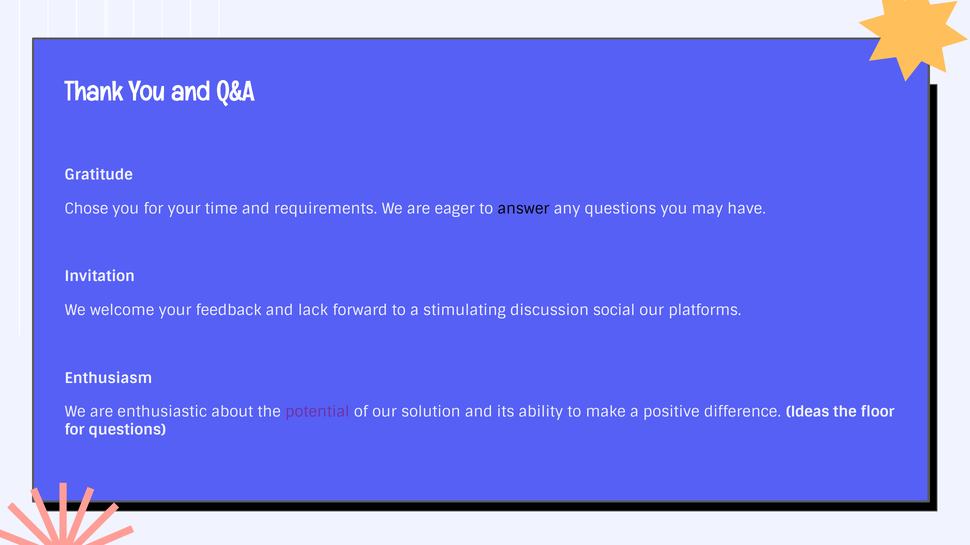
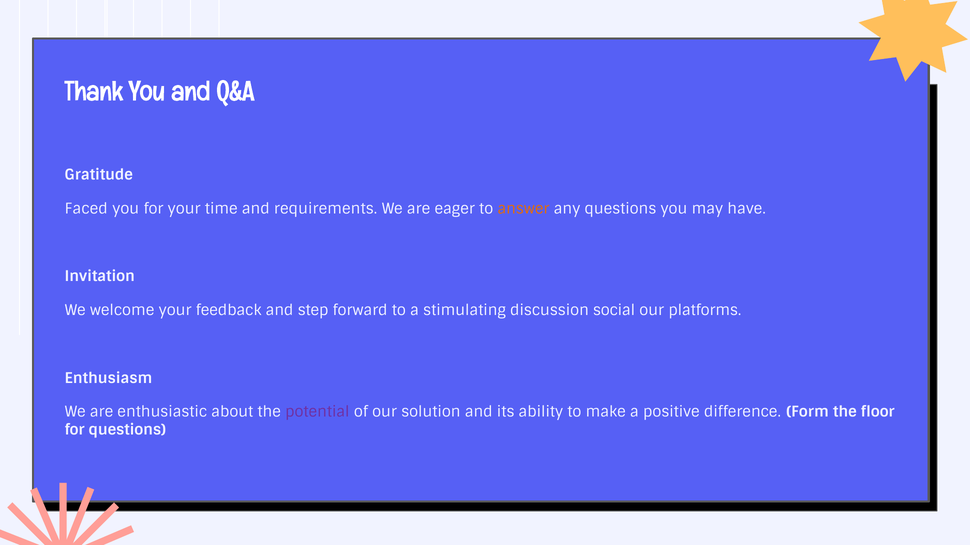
Chose: Chose -> Faced
answer colour: black -> orange
lack: lack -> step
Ideas: Ideas -> Form
